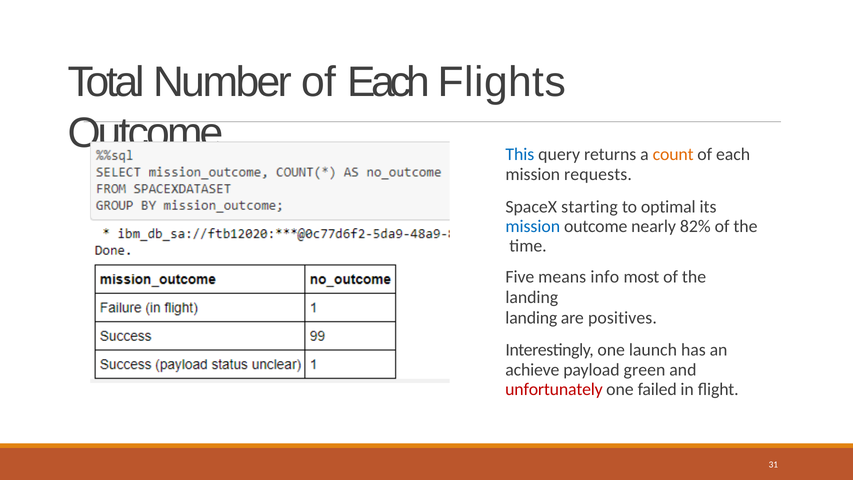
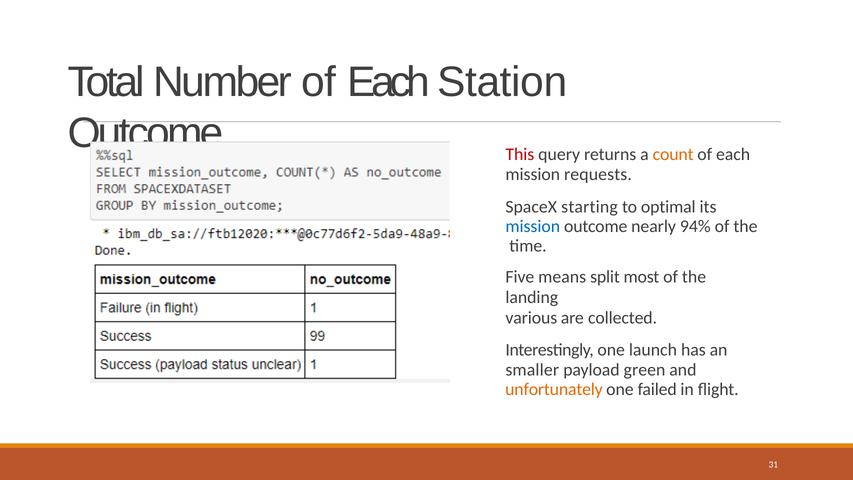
Flights: Flights -> Station
This colour: blue -> red
82%: 82% -> 94%
info: info -> split
landing at (531, 318): landing -> various
positives: positives -> collected
achieve: achieve -> smaller
unfortunately colour: red -> orange
